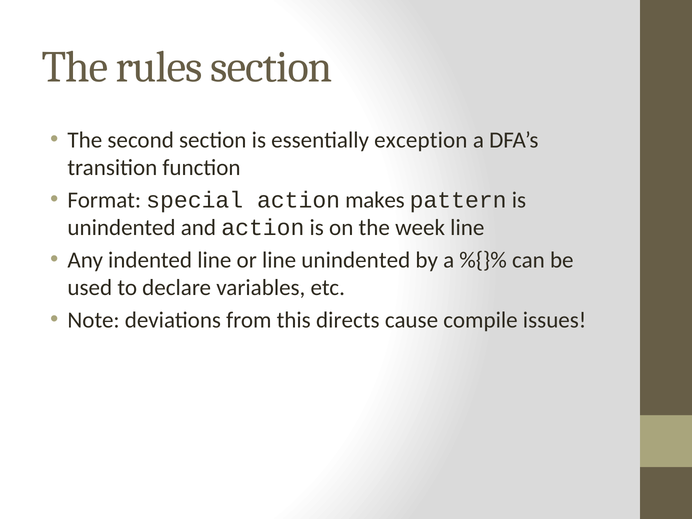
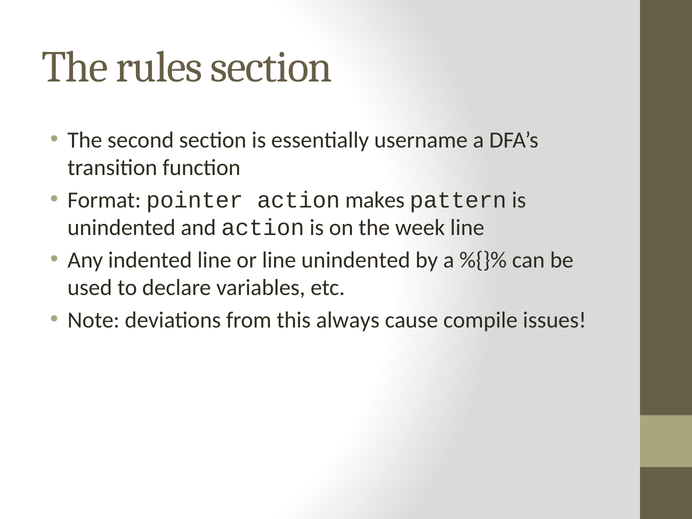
exception: exception -> username
special: special -> pointer
directs: directs -> always
